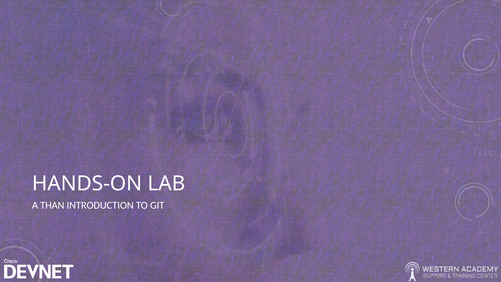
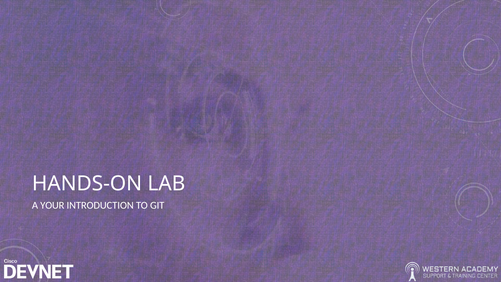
THAN: THAN -> YOUR
